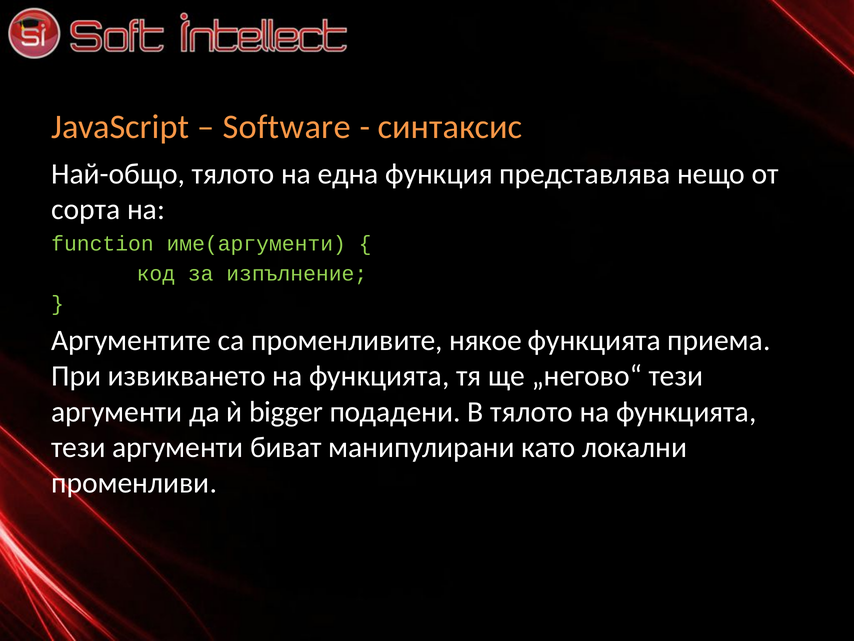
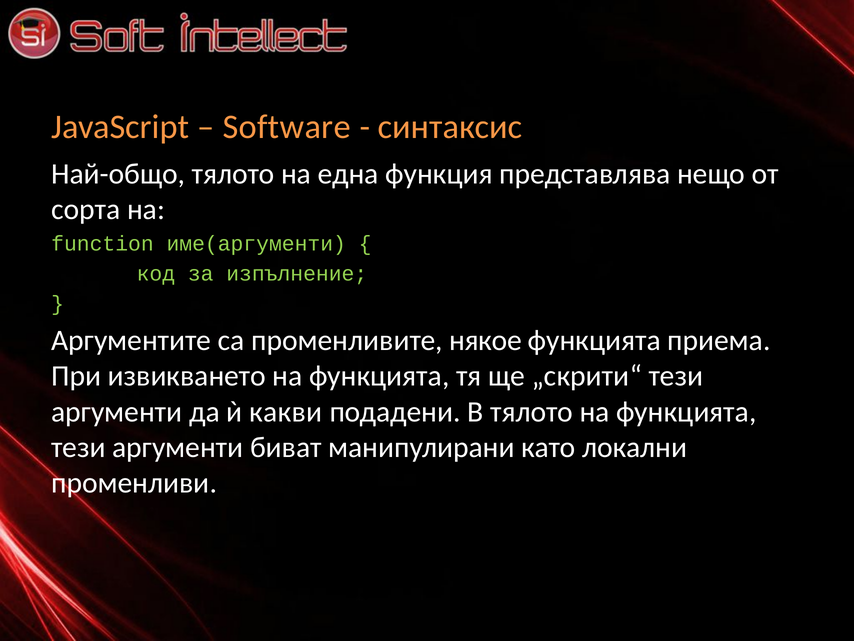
„негово“: „негово“ -> „скрити“
bigger: bigger -> какви
